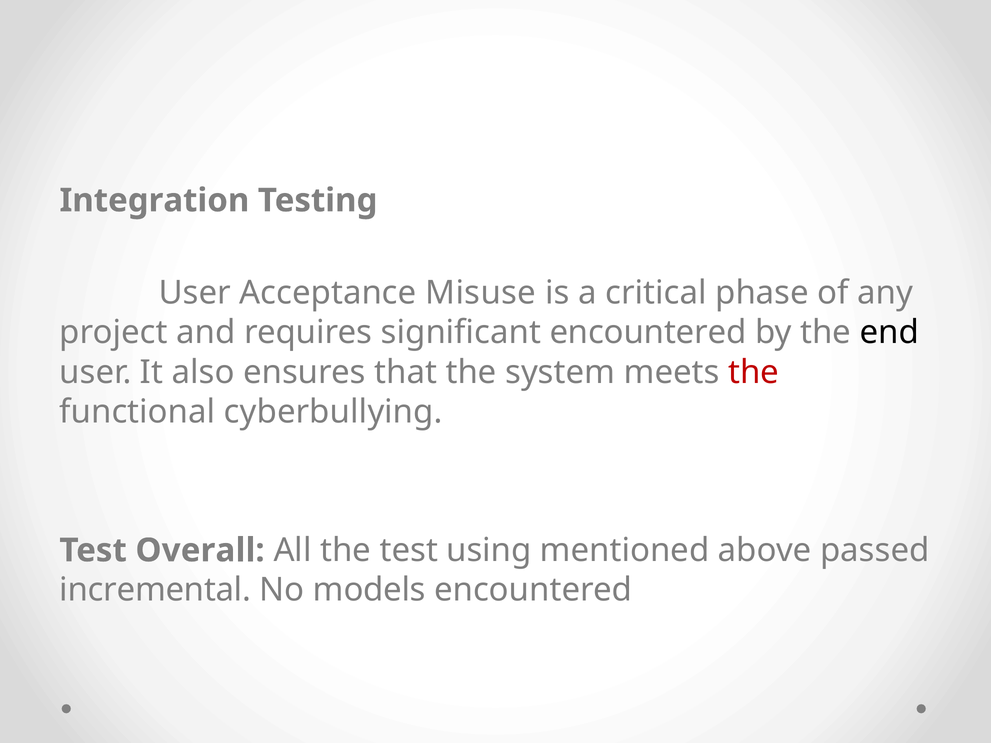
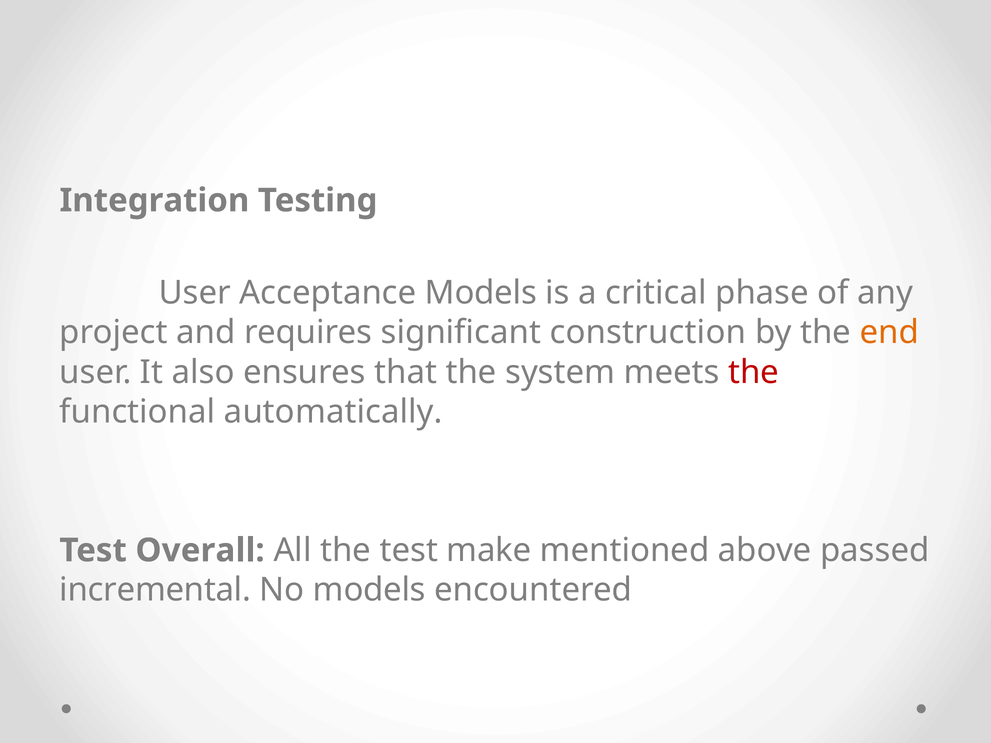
Acceptance Misuse: Misuse -> Models
significant encountered: encountered -> construction
end colour: black -> orange
cyberbullying: cyberbullying -> automatically
using: using -> make
